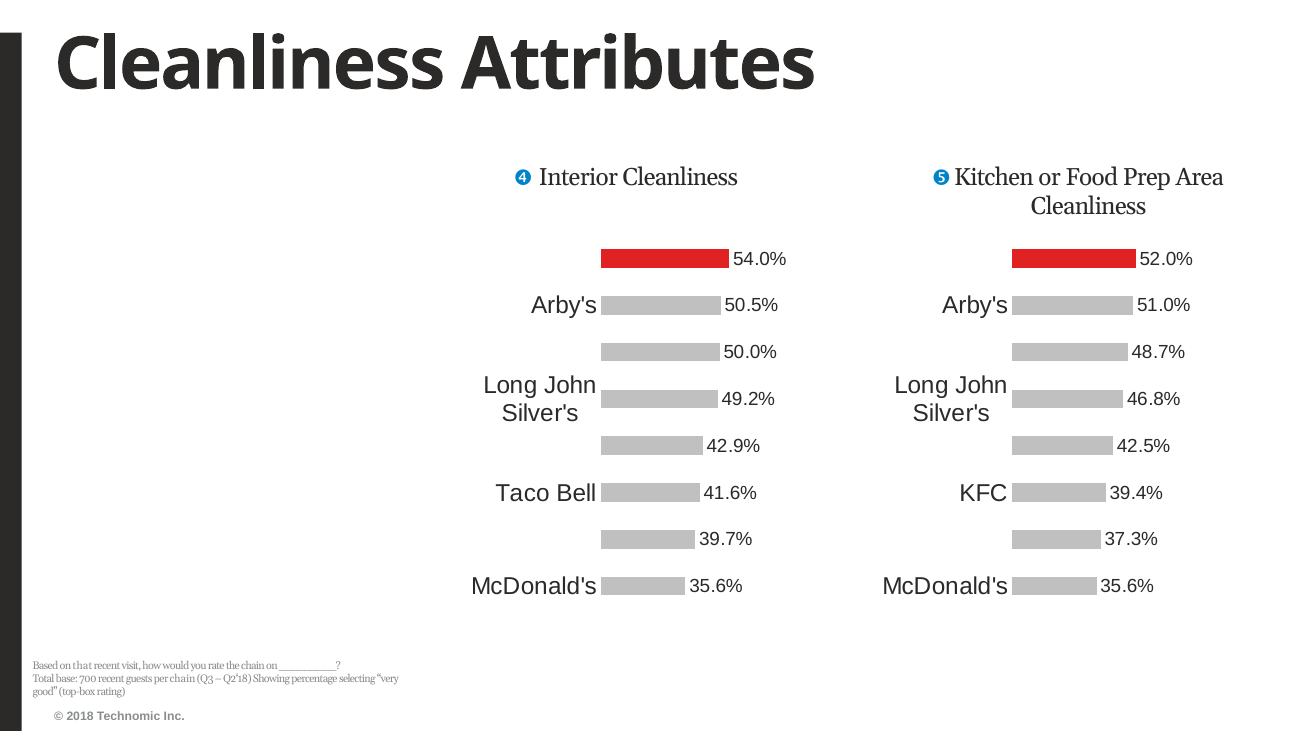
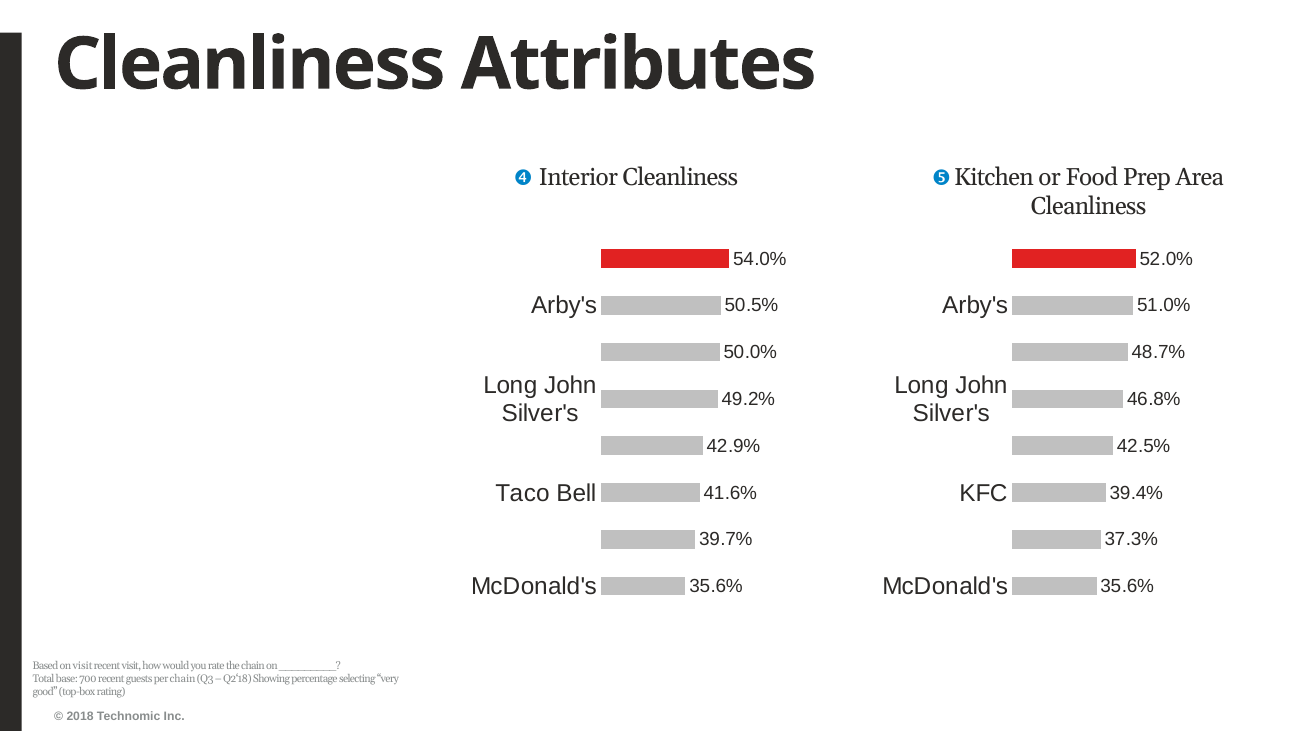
on that: that -> visit
